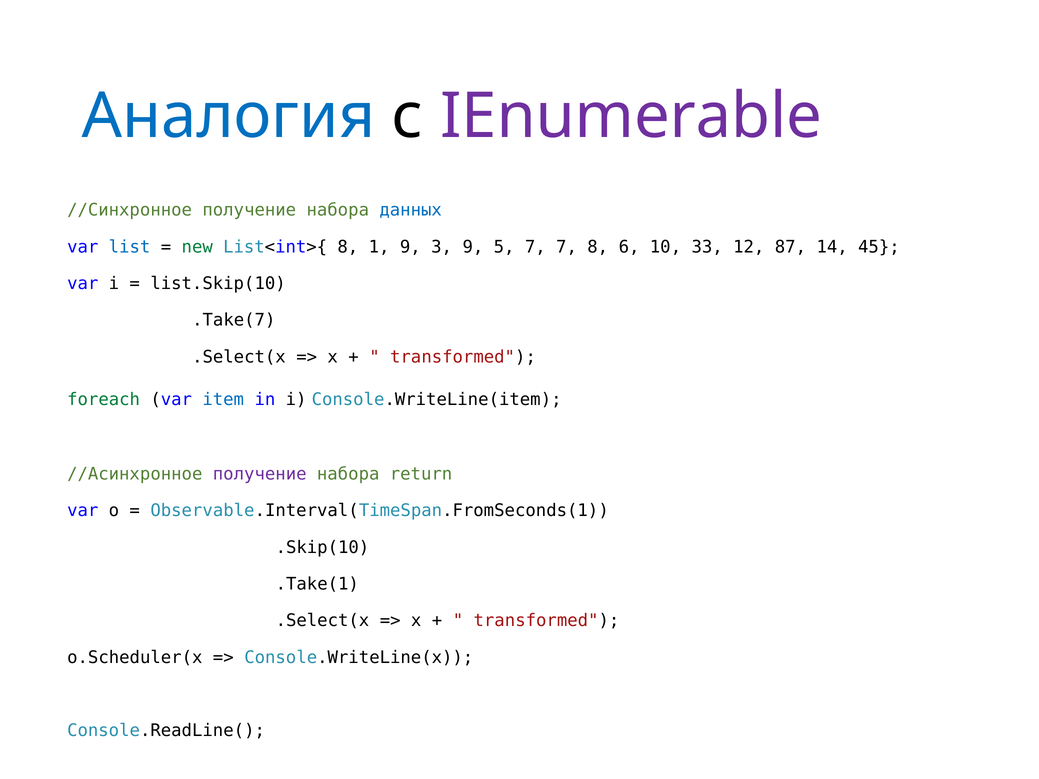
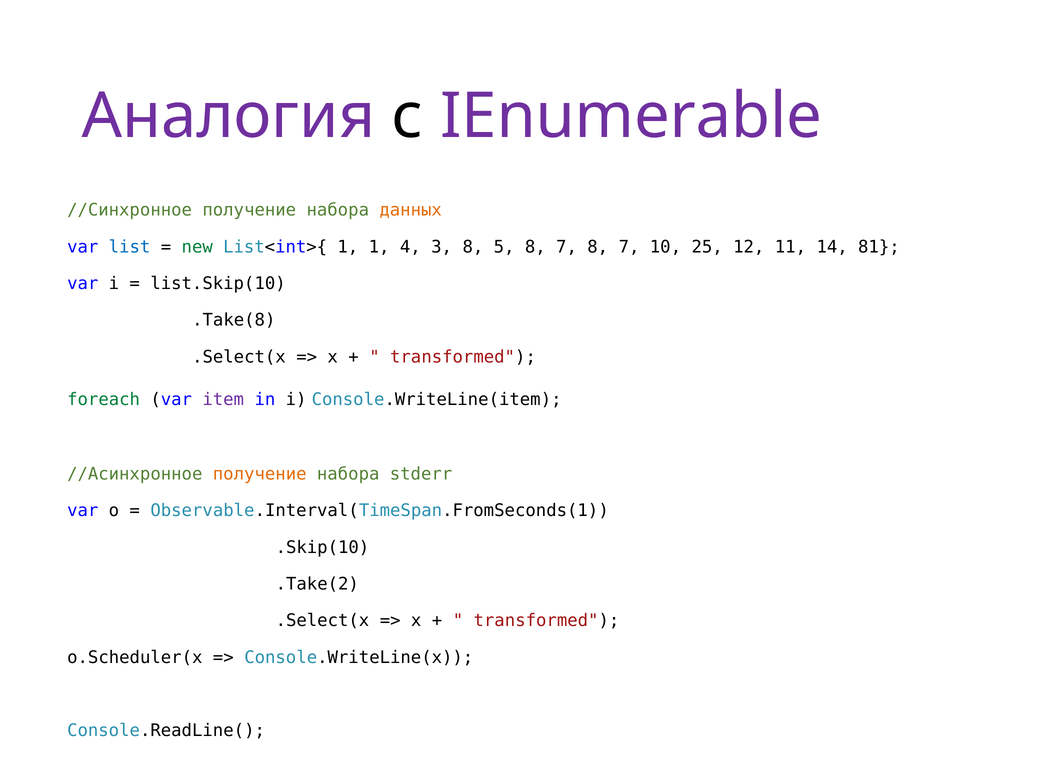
Аналогия colour: blue -> purple
данных colour: blue -> orange
List<int>{ 8: 8 -> 1
1 9: 9 -> 4
3 9: 9 -> 8
5 7: 7 -> 8
7 8 6: 6 -> 7
33: 33 -> 25
87: 87 -> 11
45: 45 -> 81
.Take(7: .Take(7 -> .Take(8
item colour: blue -> purple
получение at (260, 474) colour: purple -> orange
return: return -> stderr
.Take(1: .Take(1 -> .Take(2
